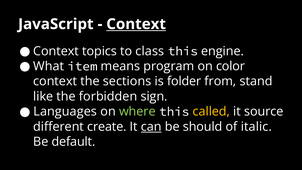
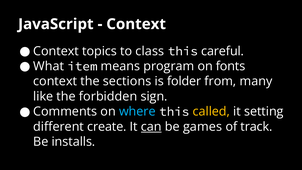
Context at (136, 24) underline: present -> none
engine: engine -> careful
color: color -> fonts
stand: stand -> many
Languages: Languages -> Comments
where colour: light green -> light blue
source: source -> setting
should: should -> games
italic: italic -> track
default: default -> installs
